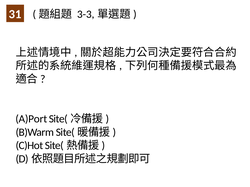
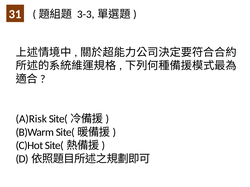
A)Port: A)Port -> A)Risk
